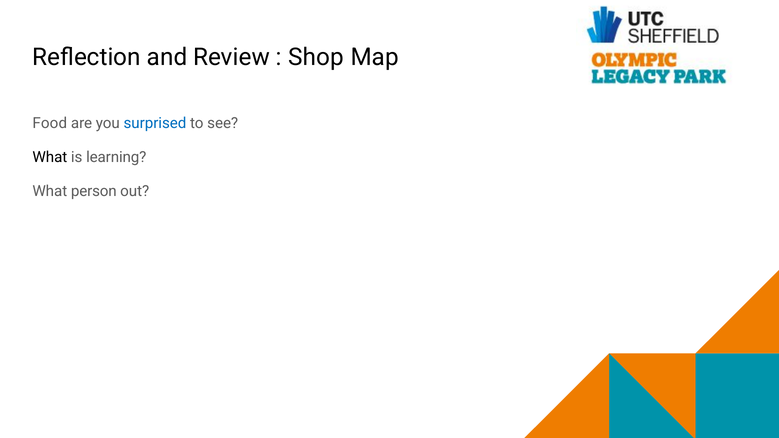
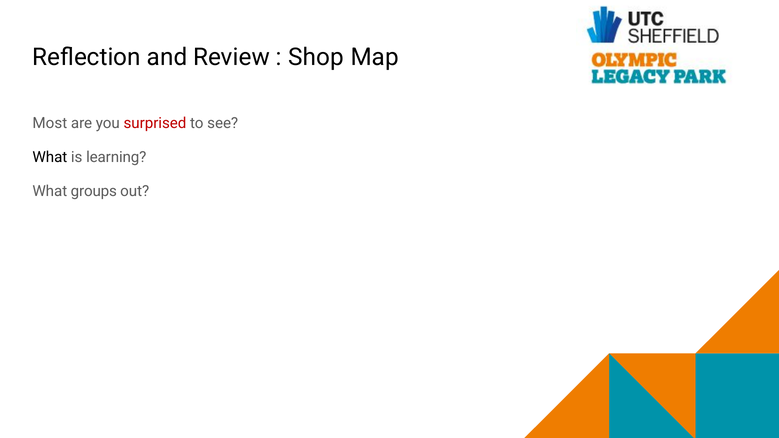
Food: Food -> Most
surprised colour: blue -> red
person: person -> groups
